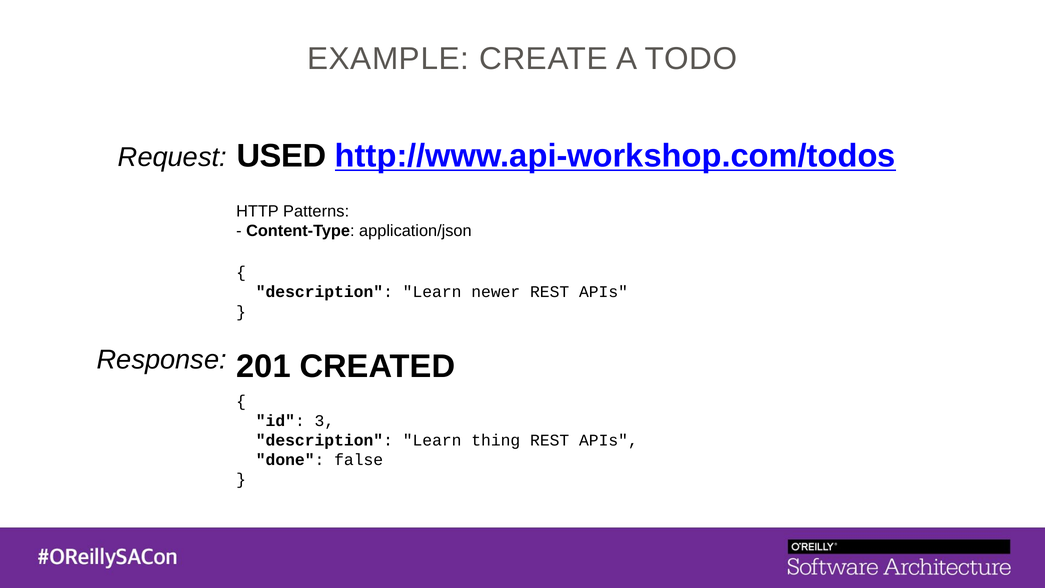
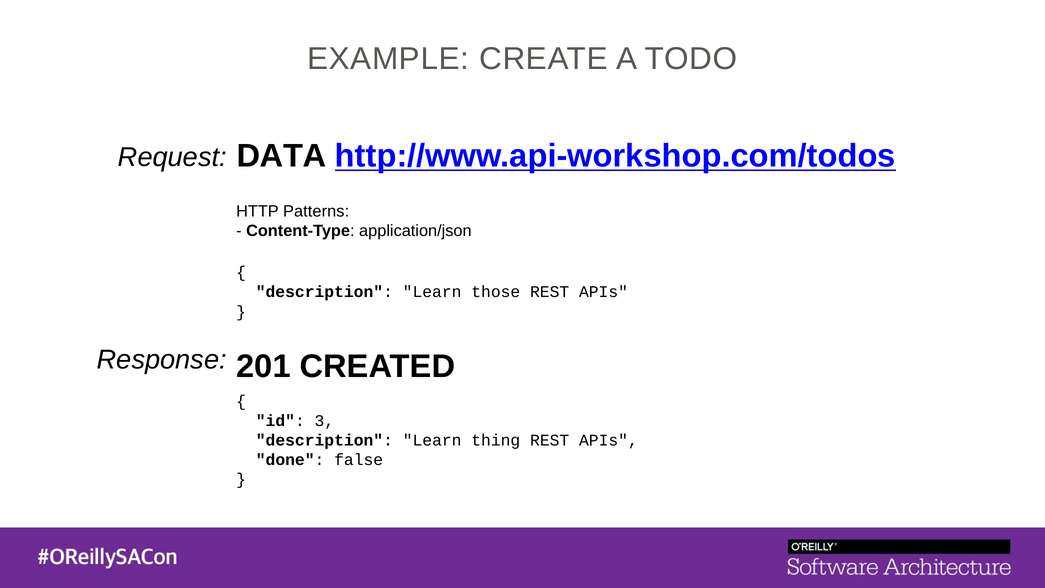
USED: USED -> DATA
newer: newer -> those
